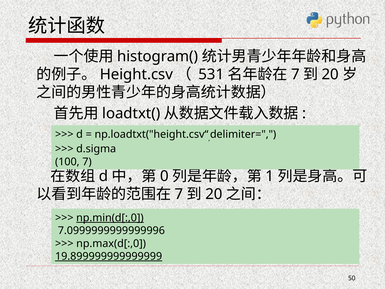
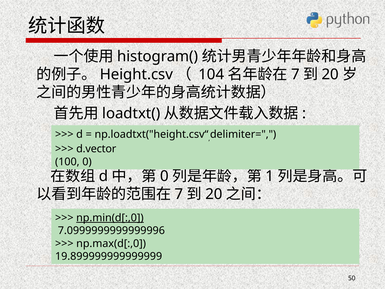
531: 531 -> 104
d.sigma: d.sigma -> d.vector
100 7: 7 -> 0
19.899999999999999 underline: present -> none
